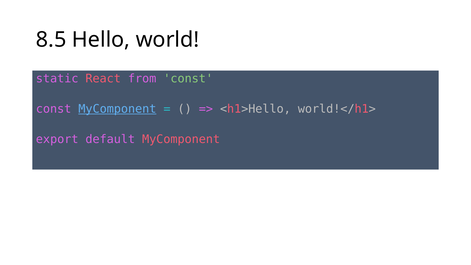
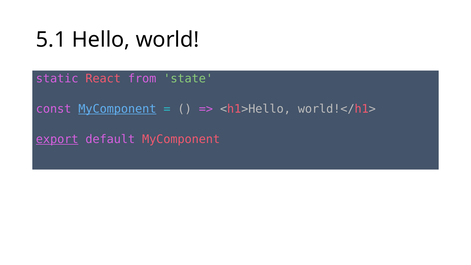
8.5: 8.5 -> 5.1
from const: const -> state
export underline: none -> present
